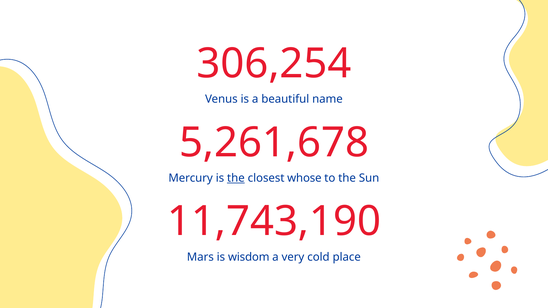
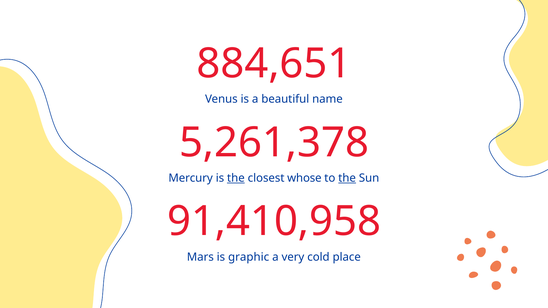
306,254: 306,254 -> 884,651
5,261,678: 5,261,678 -> 5,261,378
the at (347, 178) underline: none -> present
11,743,190: 11,743,190 -> 91,410,958
wisdom: wisdom -> graphic
